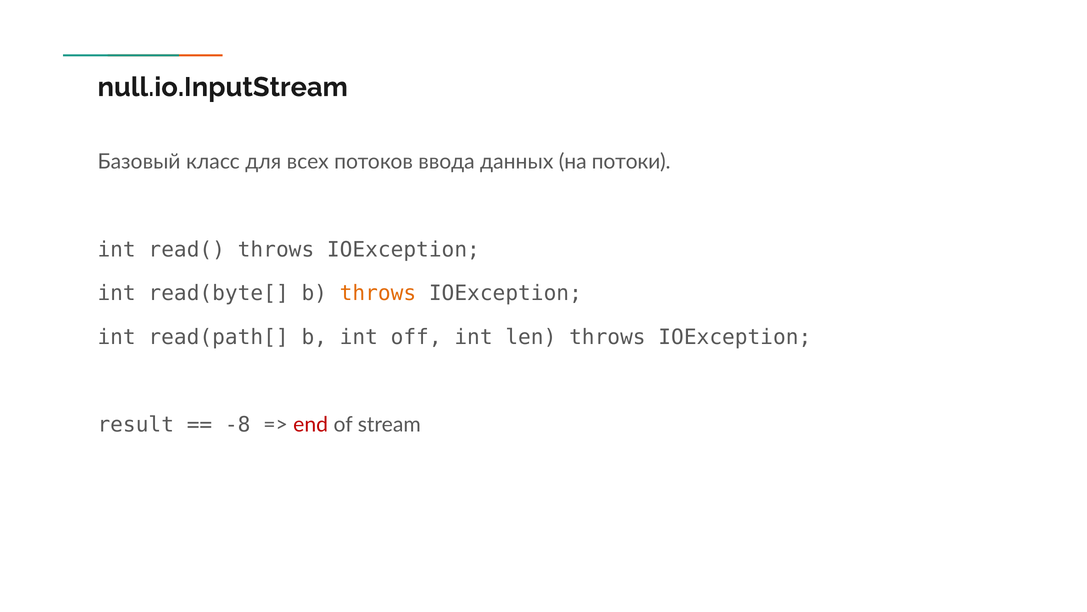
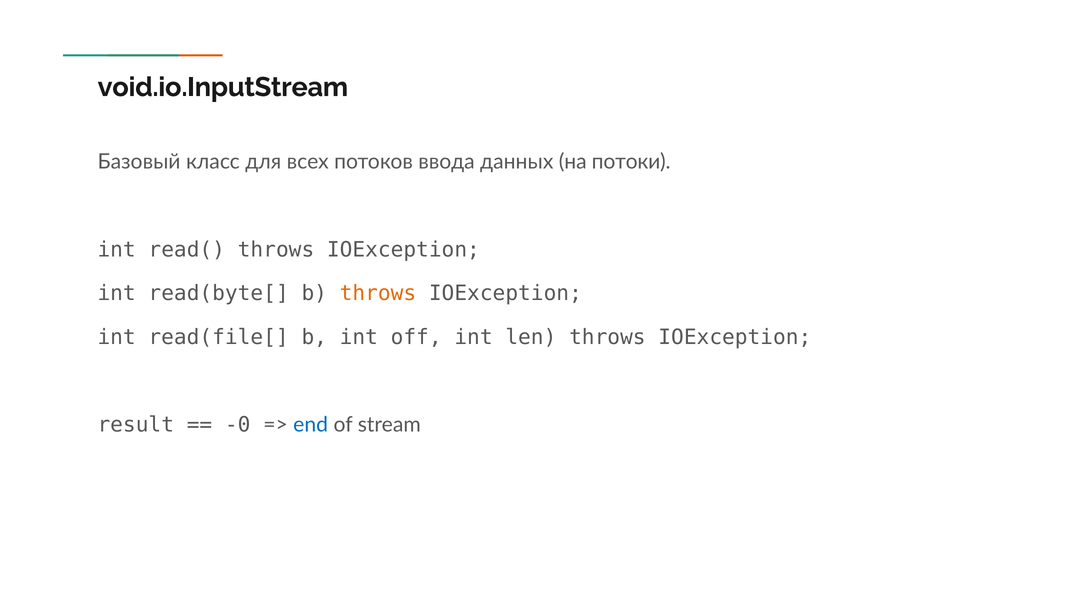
null.io.InputStream: null.io.InputStream -> void.io.InputStream
read(path[: read(path[ -> read(file[
-8: -8 -> -0
end colour: red -> blue
